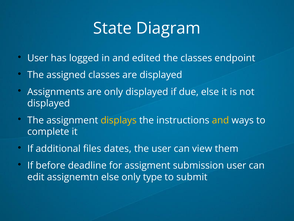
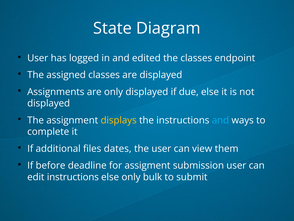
and at (220, 120) colour: yellow -> light blue
edit assignemtn: assignemtn -> instructions
type: type -> bulk
